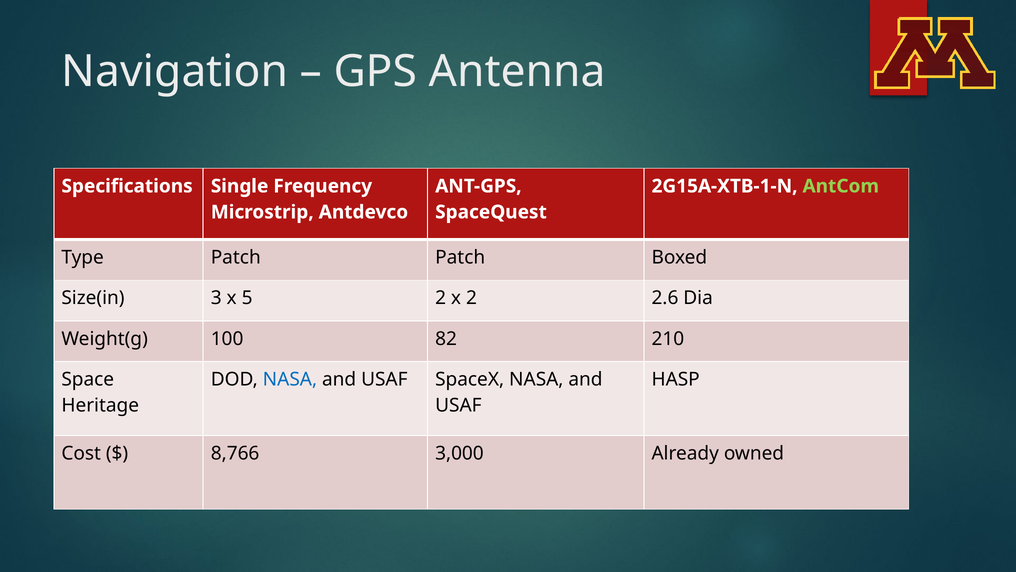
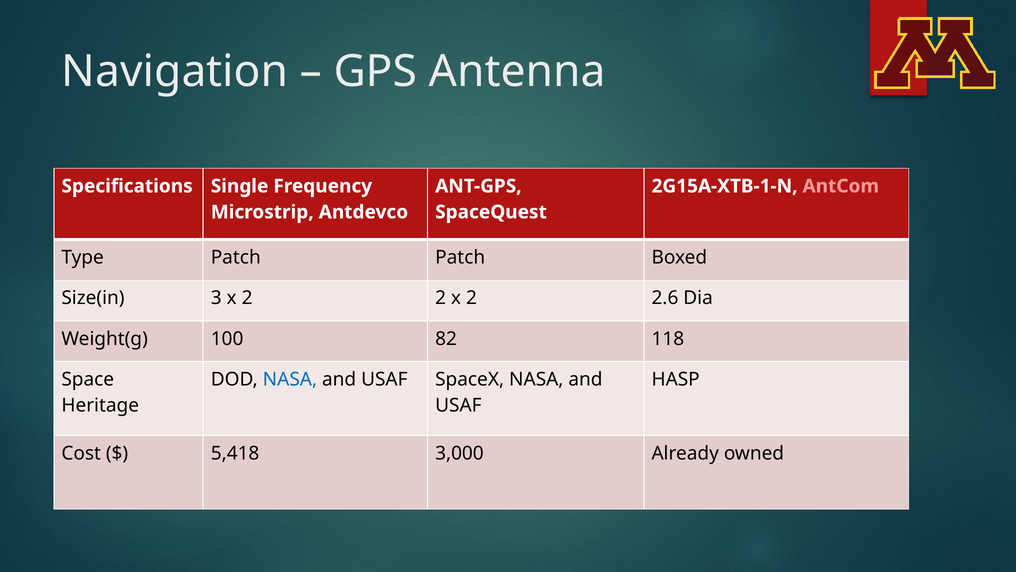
AntCom colour: light green -> pink
3 x 5: 5 -> 2
210: 210 -> 118
8,766: 8,766 -> 5,418
